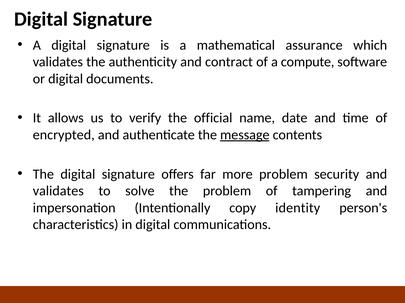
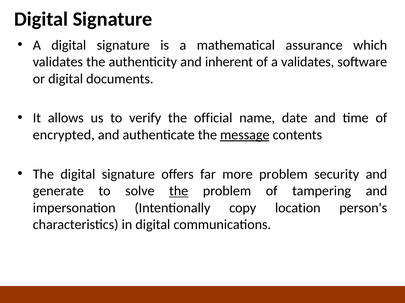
contract: contract -> inherent
a compute: compute -> validates
validates at (58, 191): validates -> generate
the at (179, 191) underline: none -> present
identity: identity -> location
